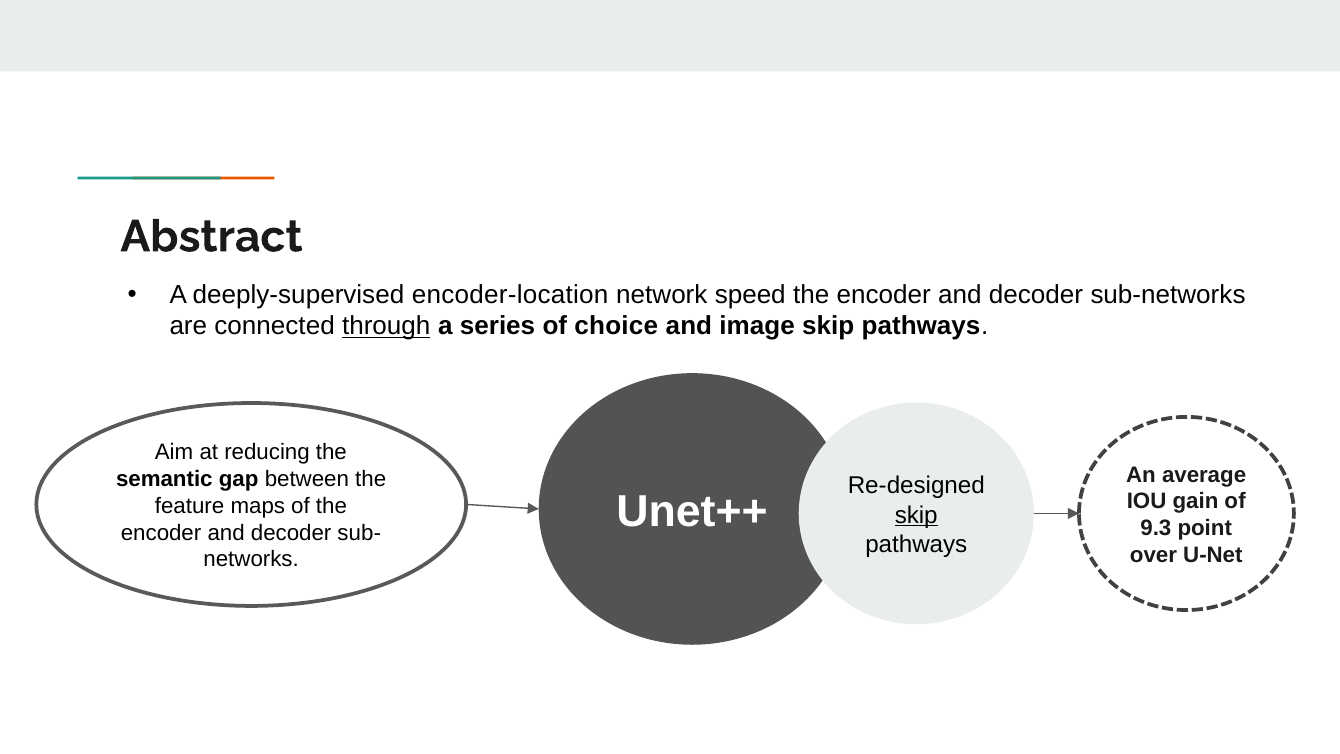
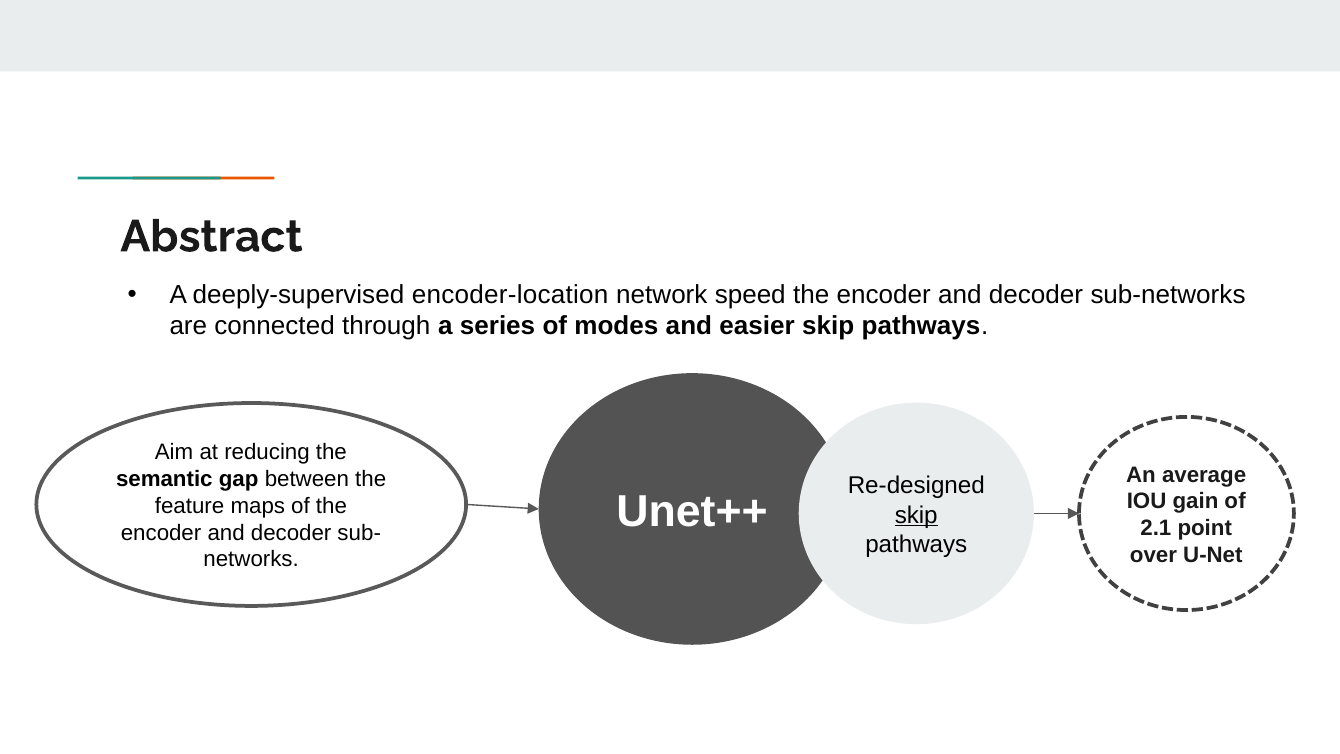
through underline: present -> none
choice: choice -> modes
image: image -> easier
9.3: 9.3 -> 2.1
